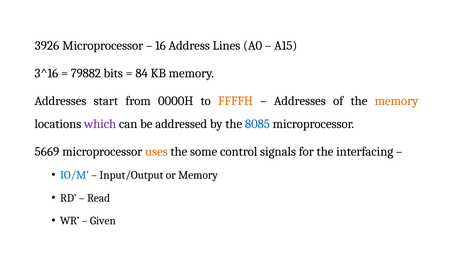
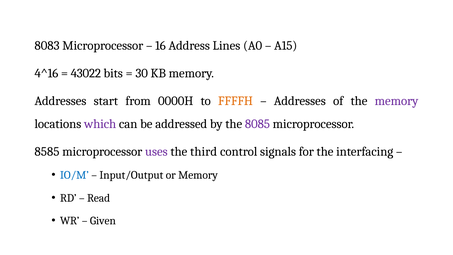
3926: 3926 -> 8083
3^16: 3^16 -> 4^16
79882: 79882 -> 43022
84: 84 -> 30
memory at (397, 101) colour: orange -> purple
8085 colour: blue -> purple
5669: 5669 -> 8585
uses colour: orange -> purple
some: some -> third
